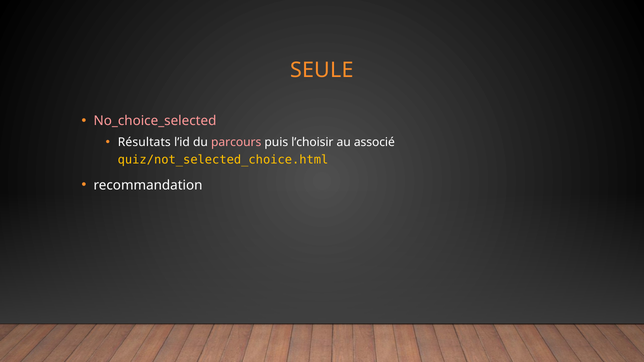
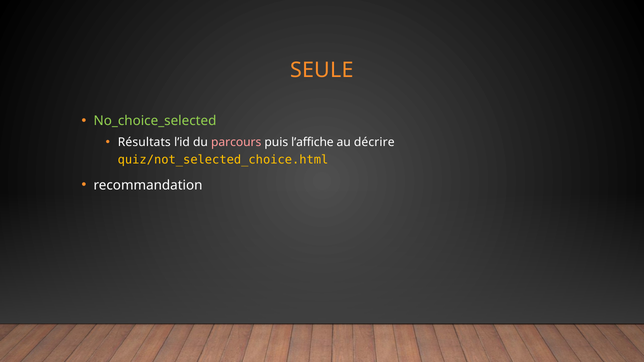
No_choice_selected colour: pink -> light green
l’choisir: l’choisir -> l’affiche
associé: associé -> décrire
